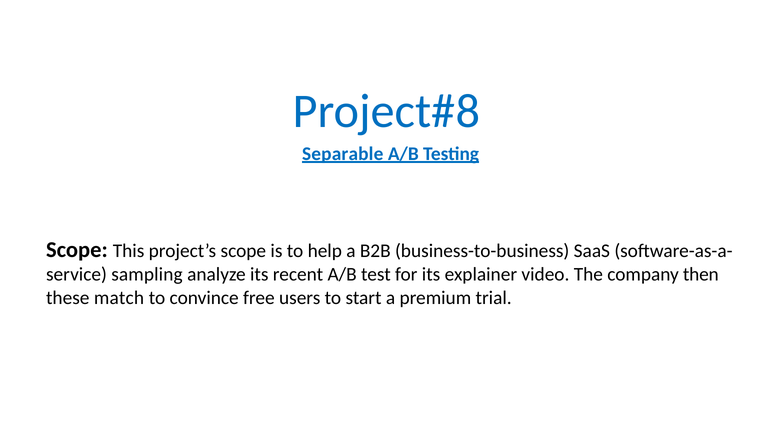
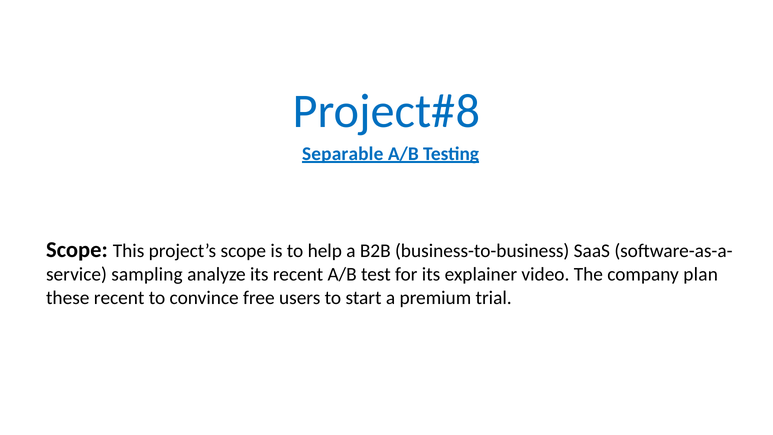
then: then -> plan
these match: match -> recent
